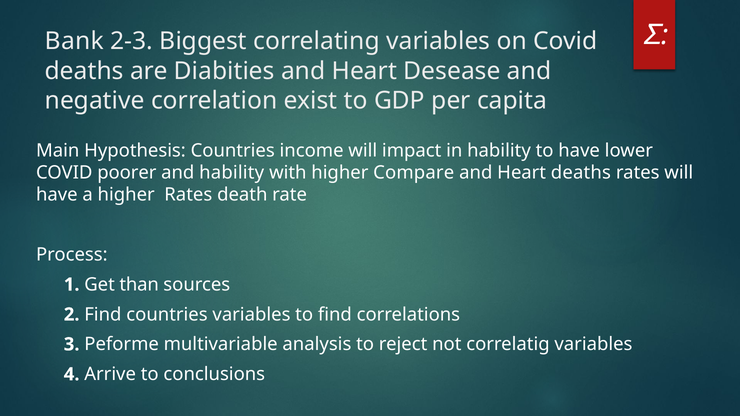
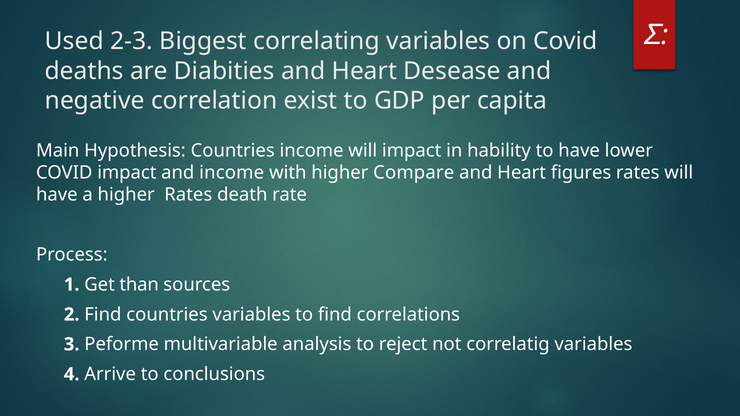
Bank: Bank -> Used
COVID poorer: poorer -> impact
and hability: hability -> income
Heart deaths: deaths -> figures
